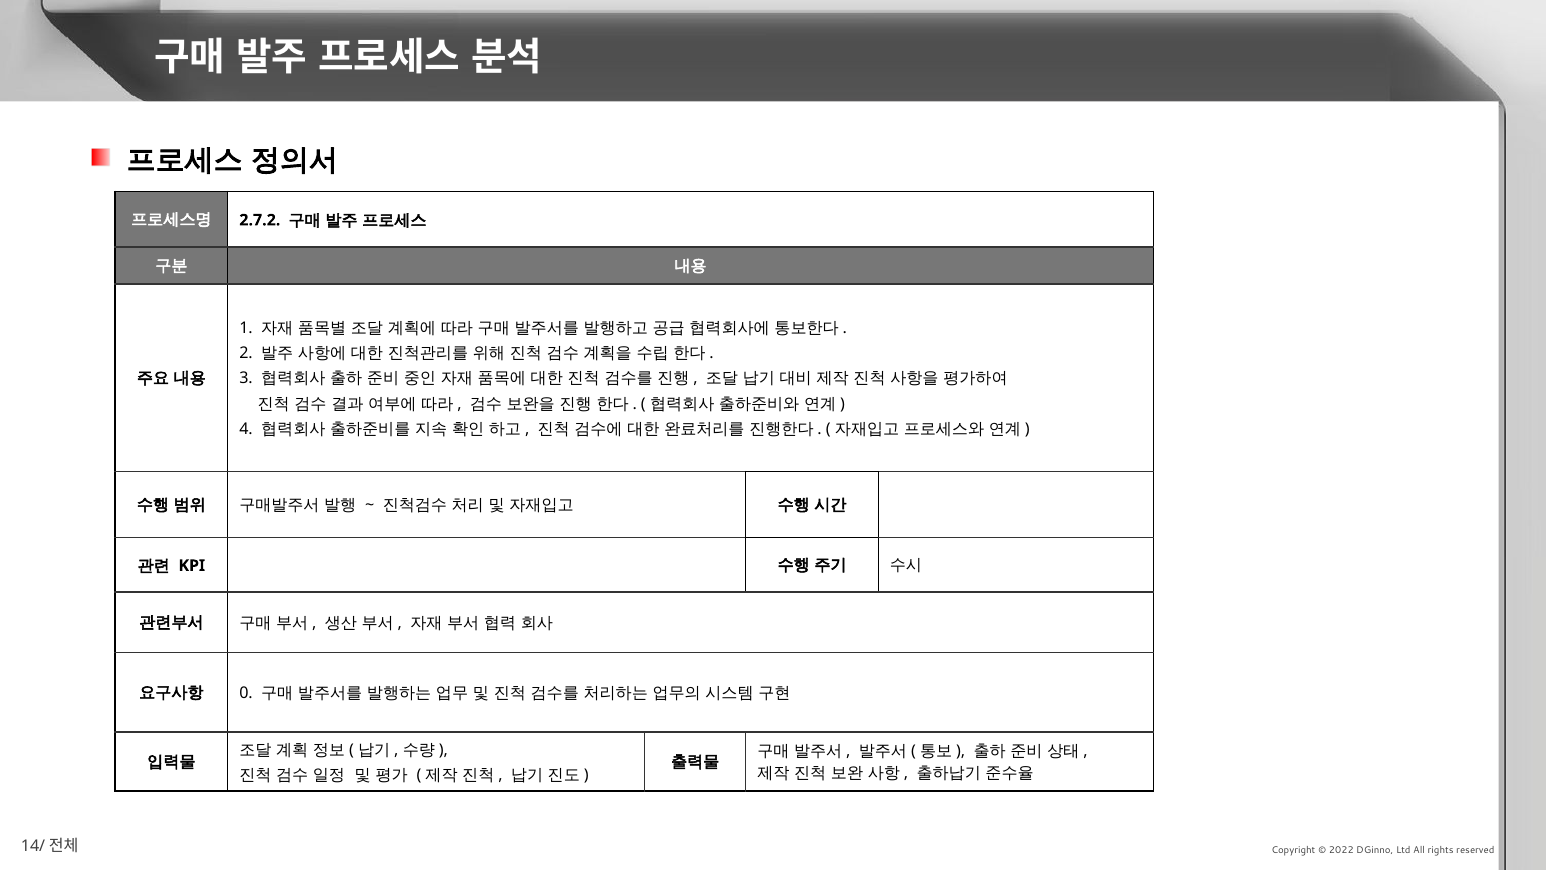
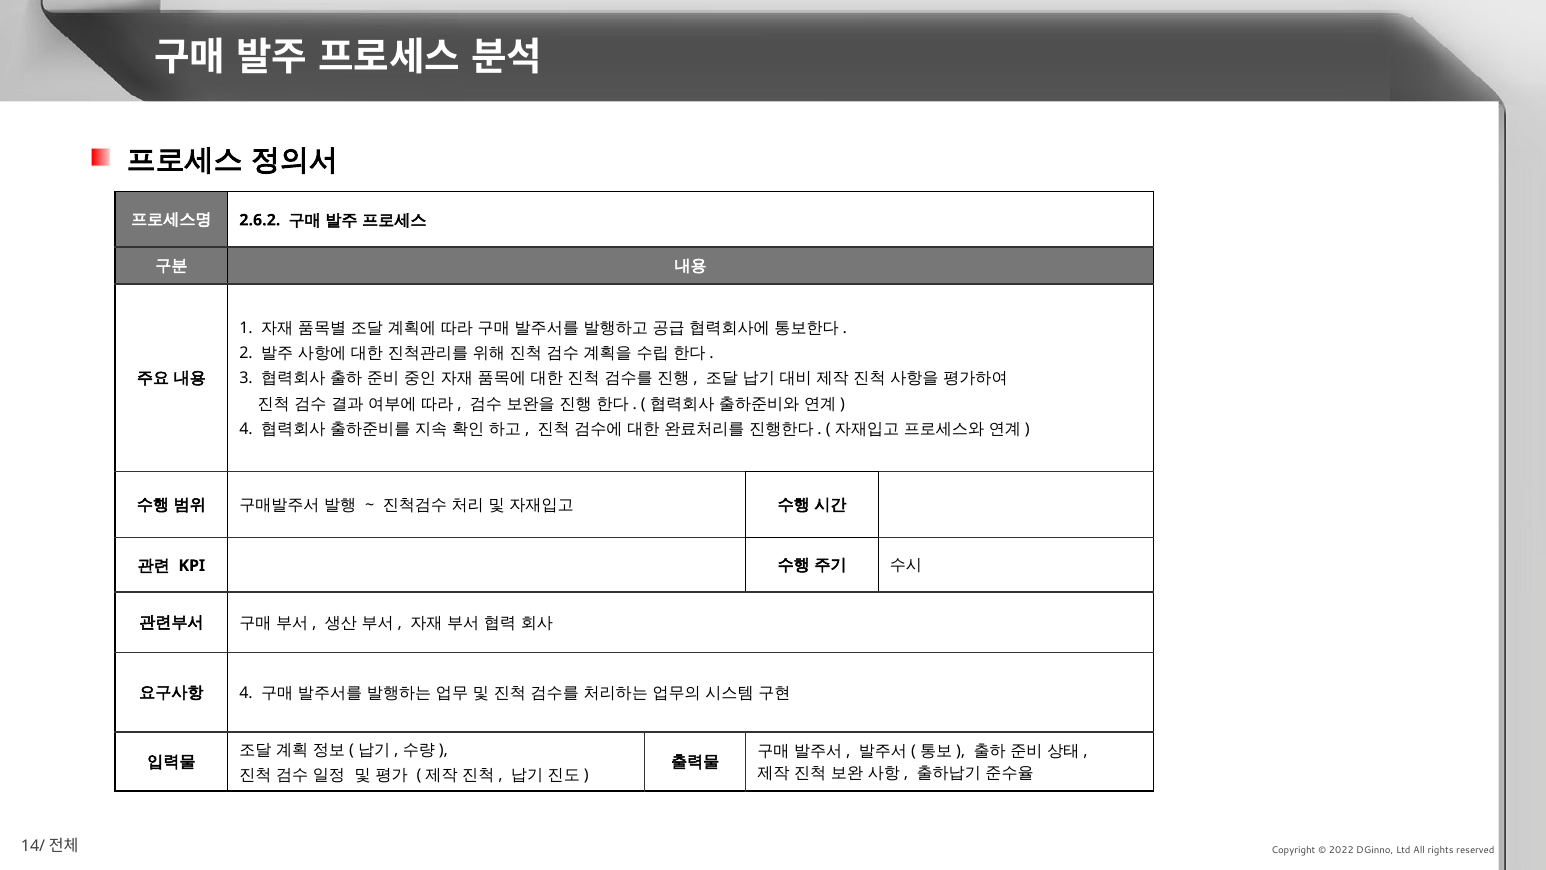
2.7.2: 2.7.2 -> 2.6.2
0 at (246, 693): 0 -> 4
